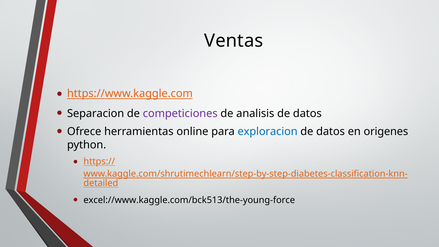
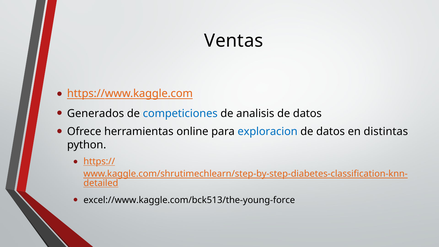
Separacion: Separacion -> Generados
competiciones colour: purple -> blue
origenes: origenes -> distintas
